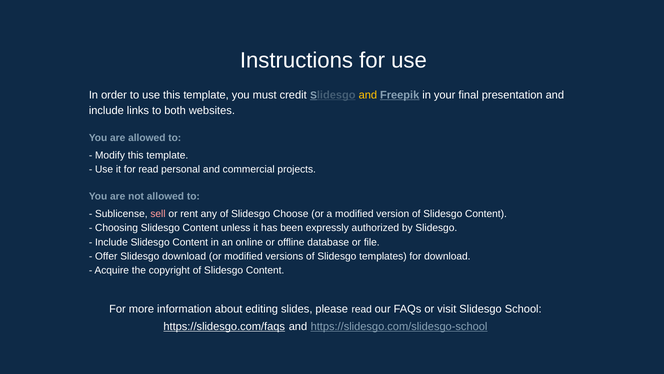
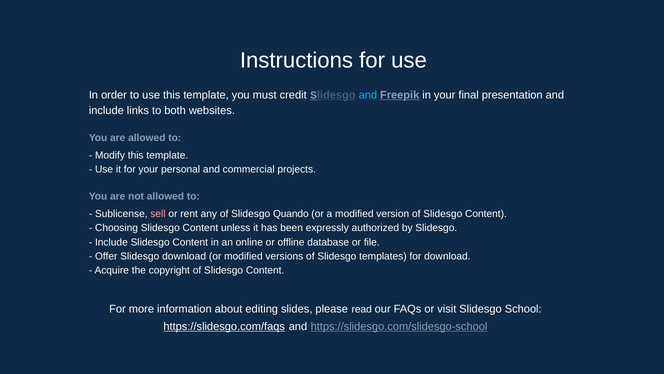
and at (368, 95) colour: yellow -> light blue
for read: read -> your
Choose: Choose -> Quando
